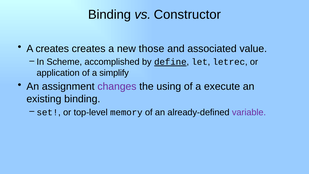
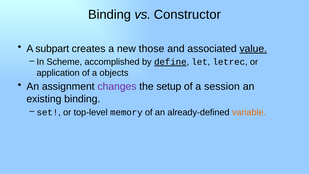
A creates: creates -> subpart
value underline: none -> present
simplify: simplify -> objects
using: using -> setup
execute: execute -> session
variable colour: purple -> orange
